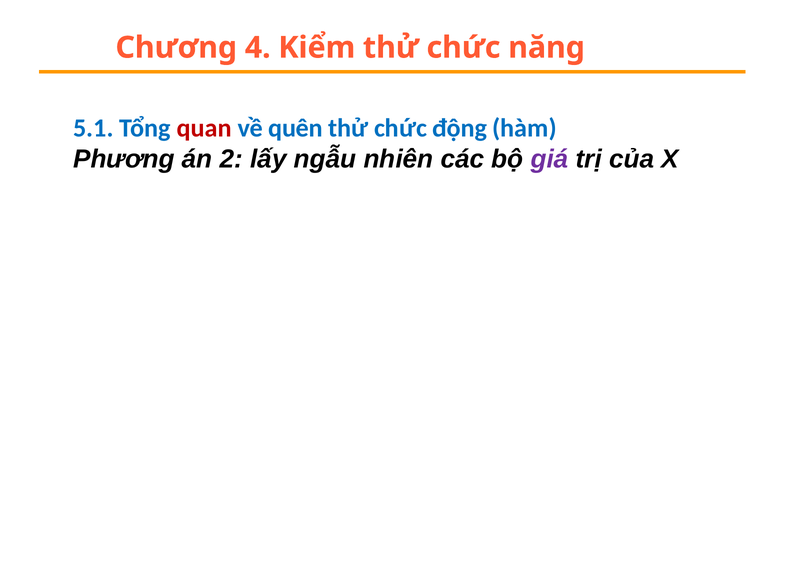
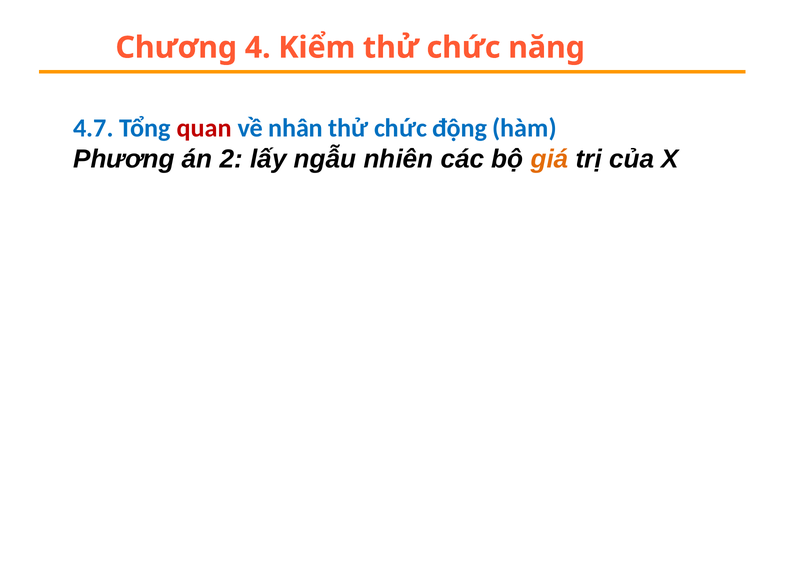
5.1: 5.1 -> 4.7
quên: quên -> nhân
giá colour: purple -> orange
